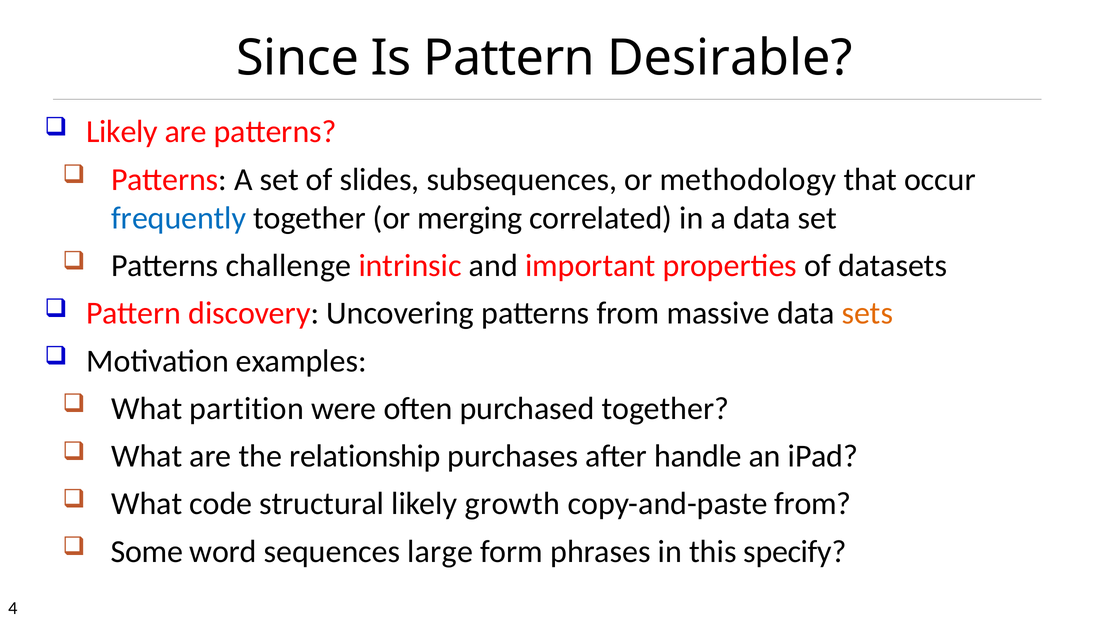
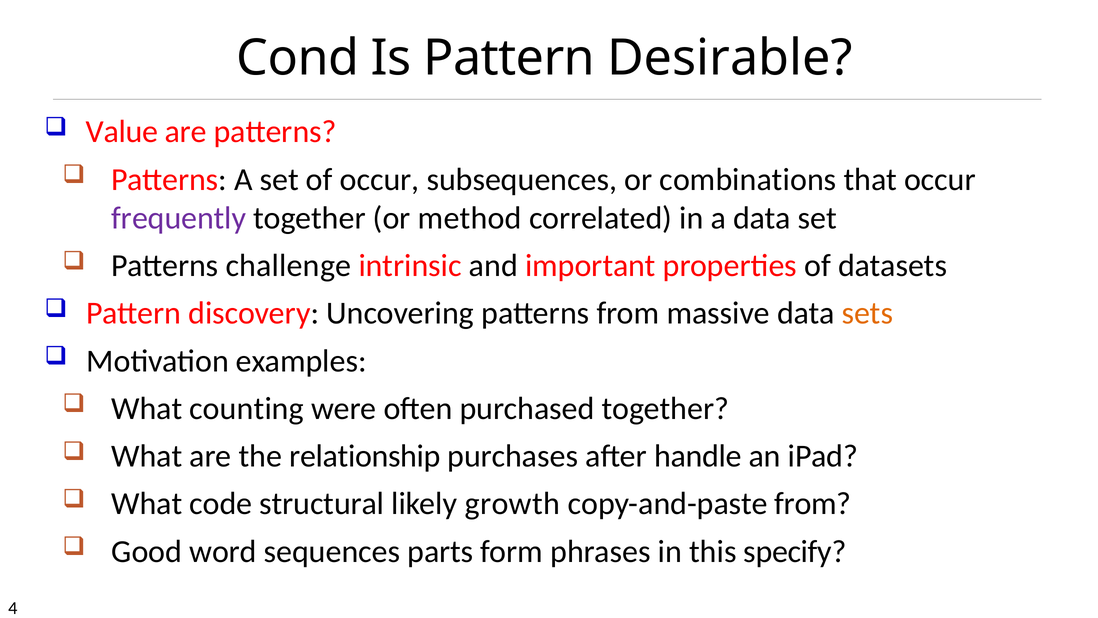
Since: Since -> Cond
Likely at (122, 132): Likely -> Value
of slides: slides -> occur
methodology: methodology -> combinations
frequently colour: blue -> purple
merging: merging -> method
partition: partition -> counting
Some: Some -> Good
large: large -> parts
